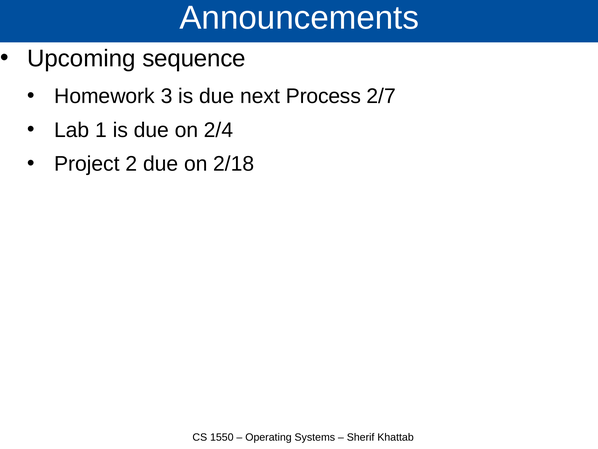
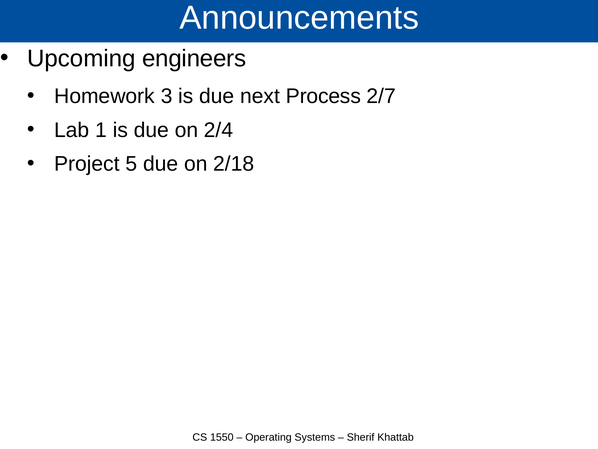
sequence: sequence -> engineers
2: 2 -> 5
